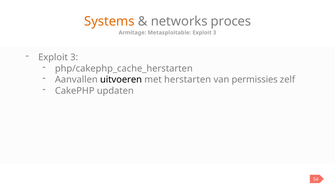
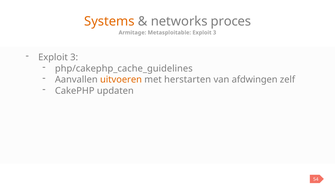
php/cakephp_cache_herstarten: php/cakephp_cache_herstarten -> php/cakephp_cache_guidelines
uitvoeren colour: black -> orange
permissies: permissies -> afdwingen
